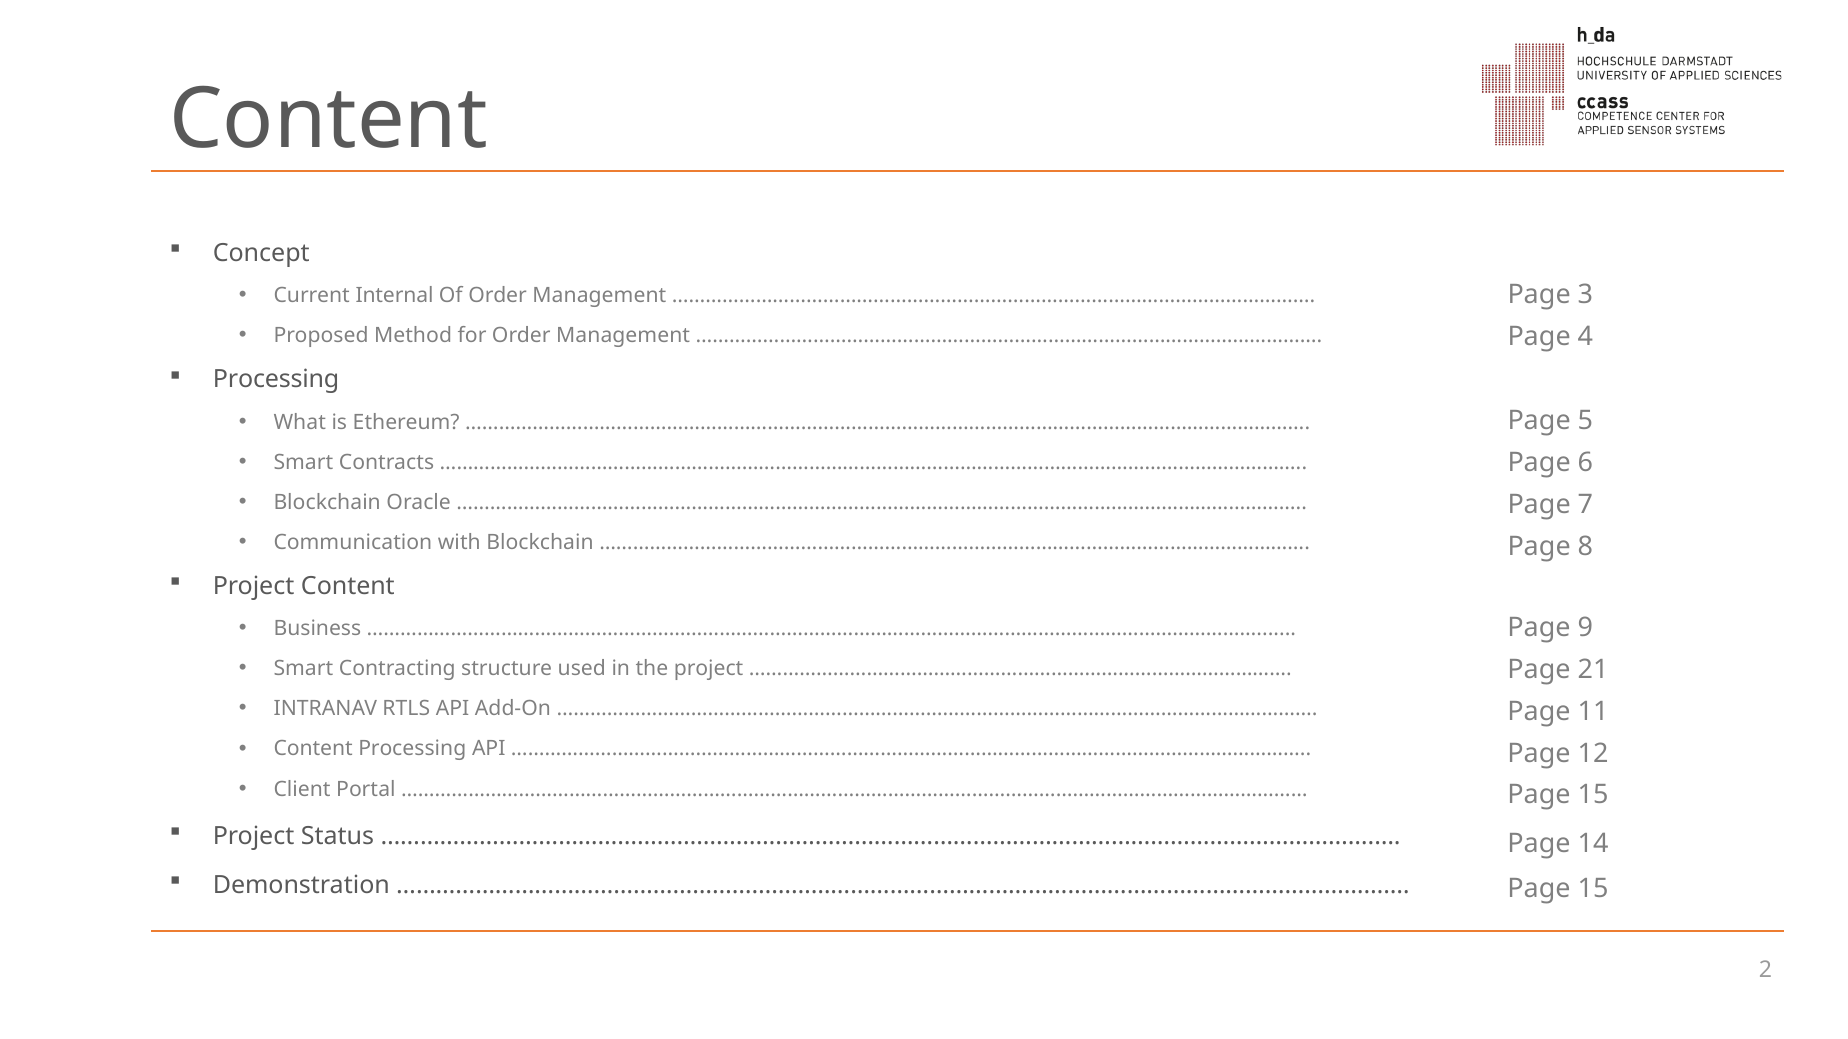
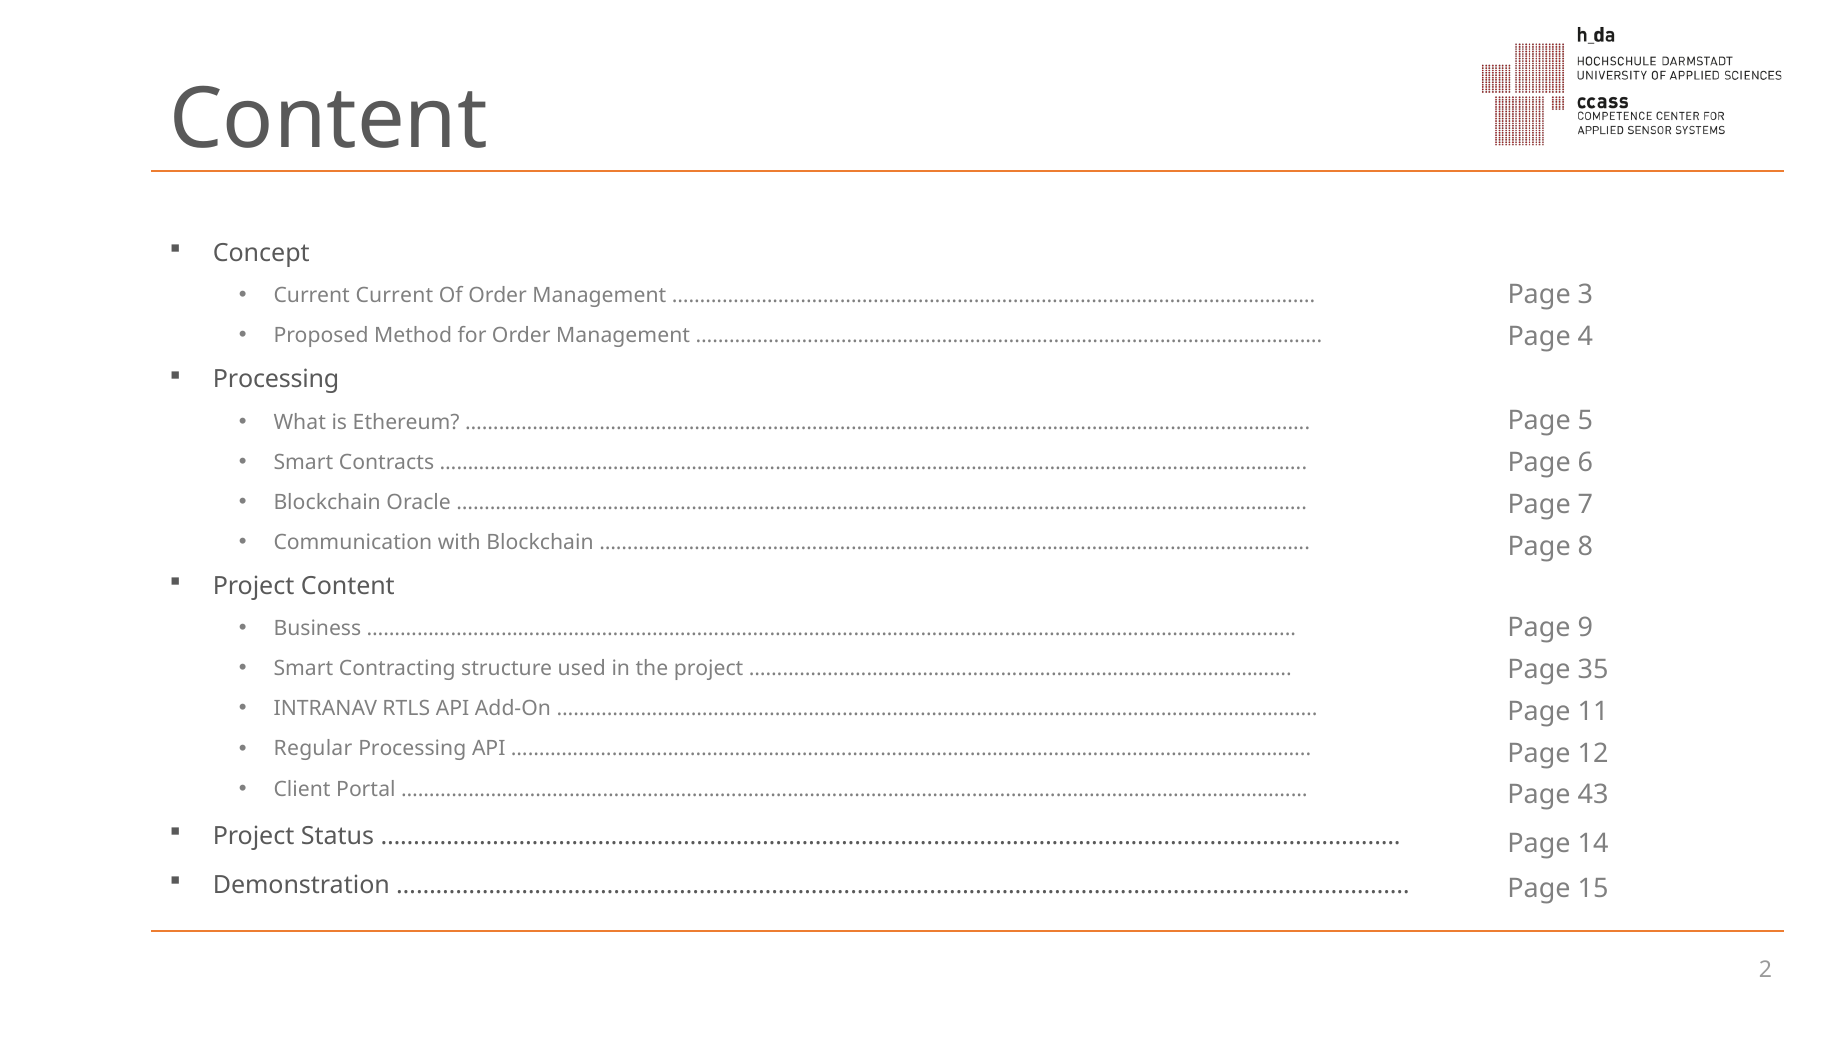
Current Internal: Internal -> Current
21: 21 -> 35
Content at (313, 749): Content -> Regular
15 at (1593, 795): 15 -> 43
